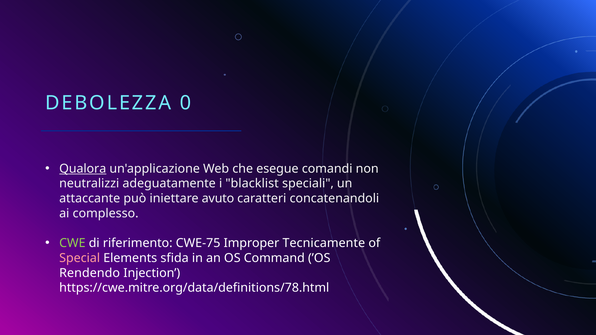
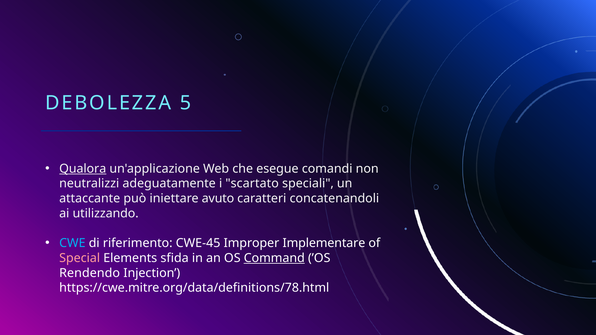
0: 0 -> 5
blacklist: blacklist -> scartato
complesso: complesso -> utilizzando
CWE colour: light green -> light blue
CWE-75: CWE-75 -> CWE-45
Tecnicamente: Tecnicamente -> Implementare
Command underline: none -> present
